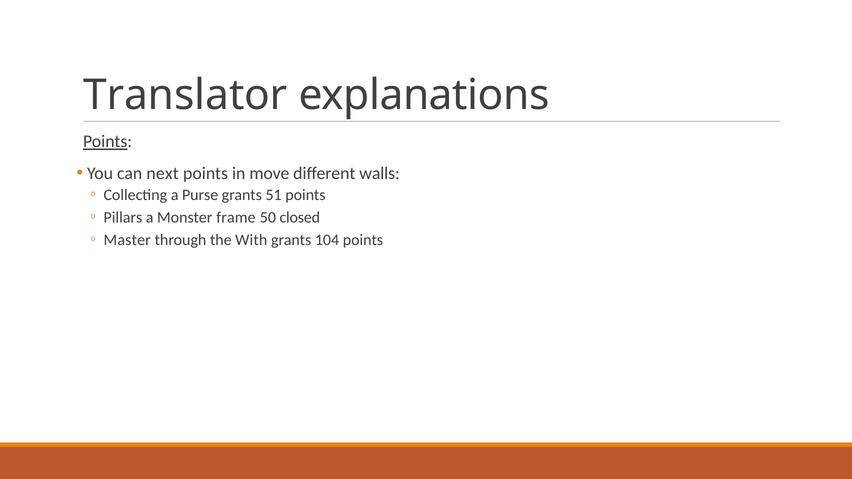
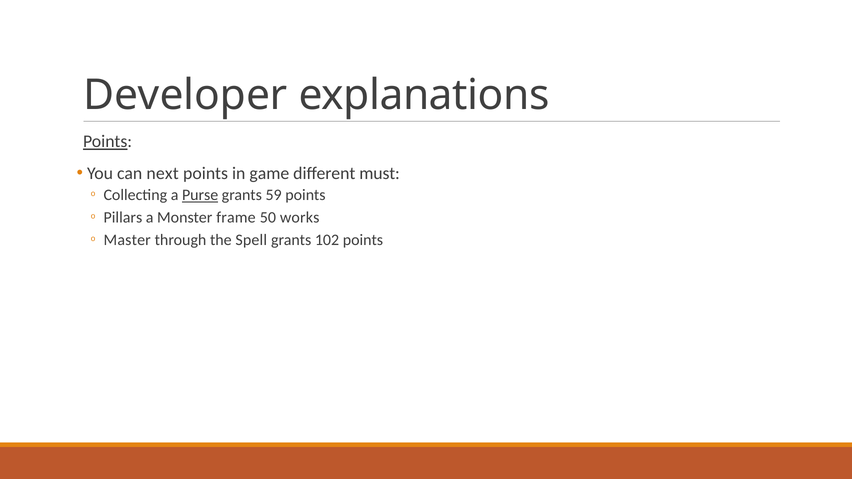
Translator: Translator -> Developer
move: move -> game
walls: walls -> must
Purse underline: none -> present
51: 51 -> 59
closed: closed -> works
With: With -> Spell
104: 104 -> 102
